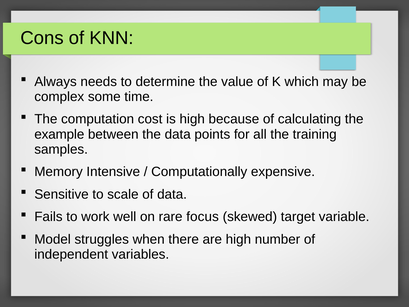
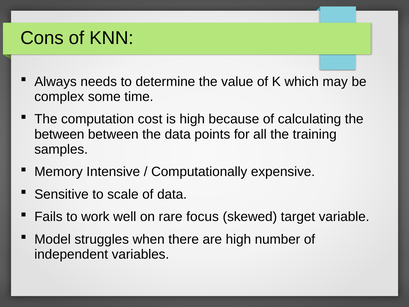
example at (59, 134): example -> between
